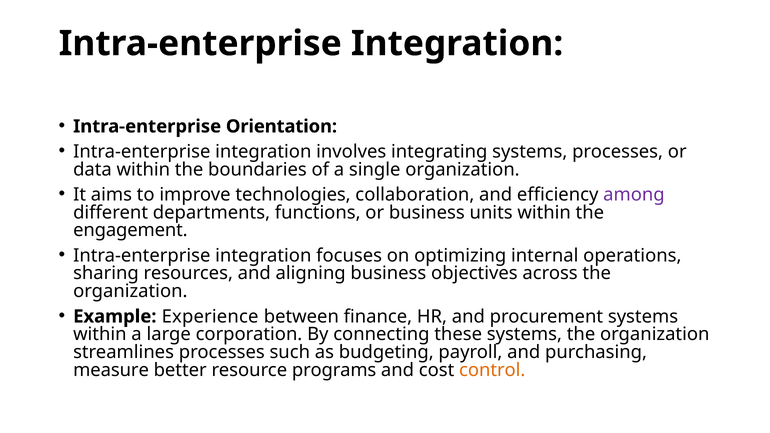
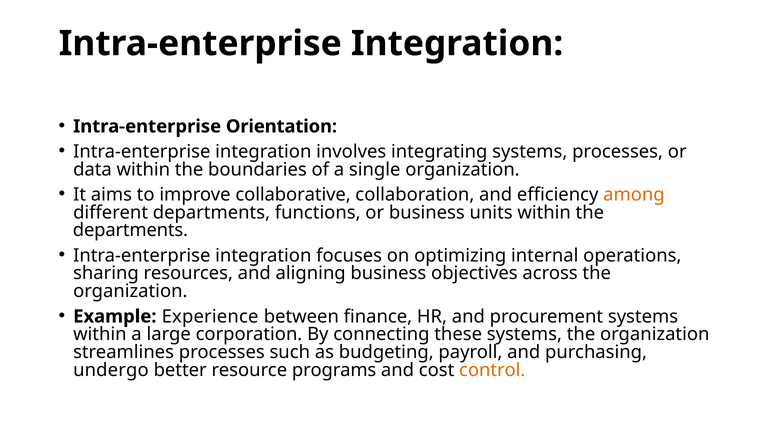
technologies: technologies -> collaborative
among colour: purple -> orange
engagement at (130, 230): engagement -> departments
measure: measure -> undergo
